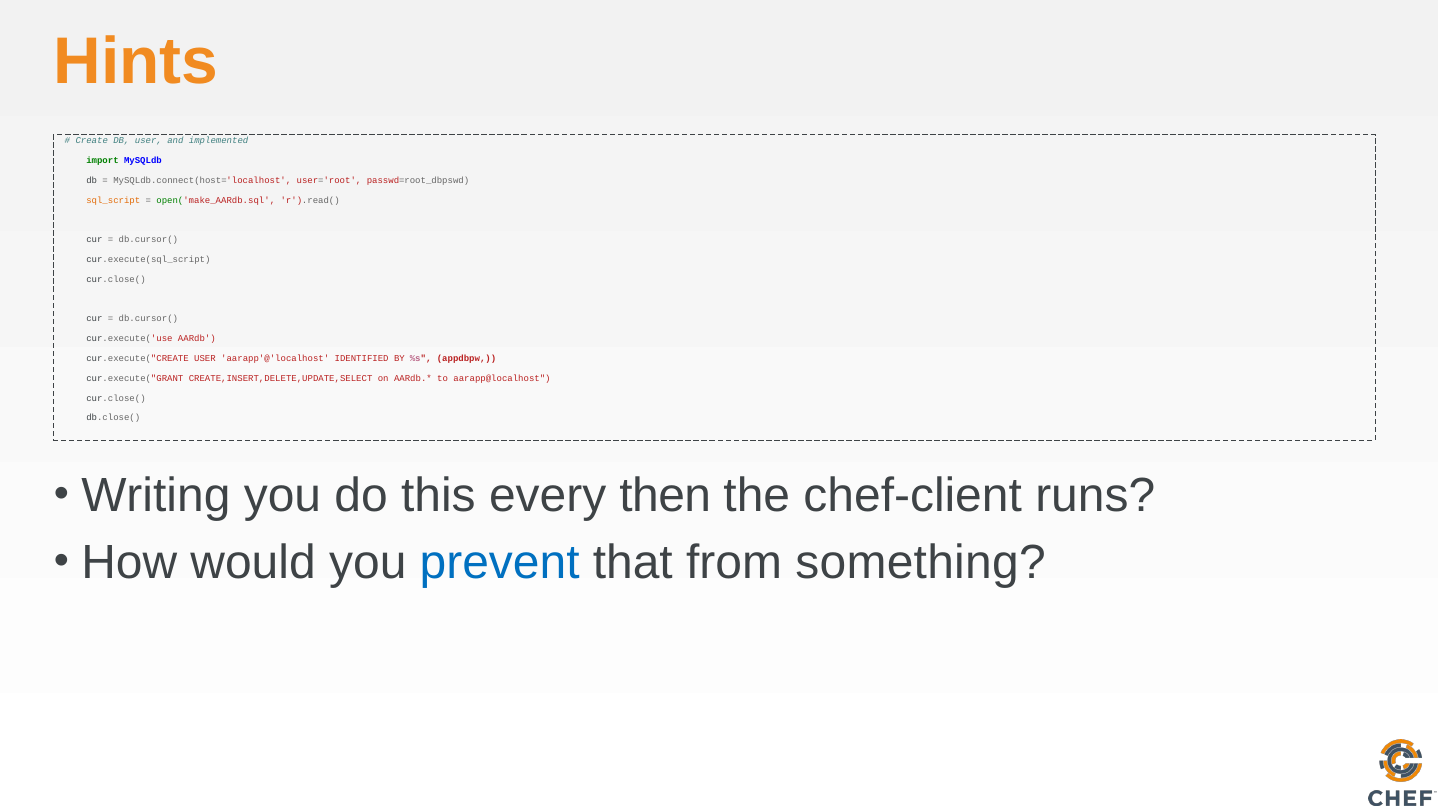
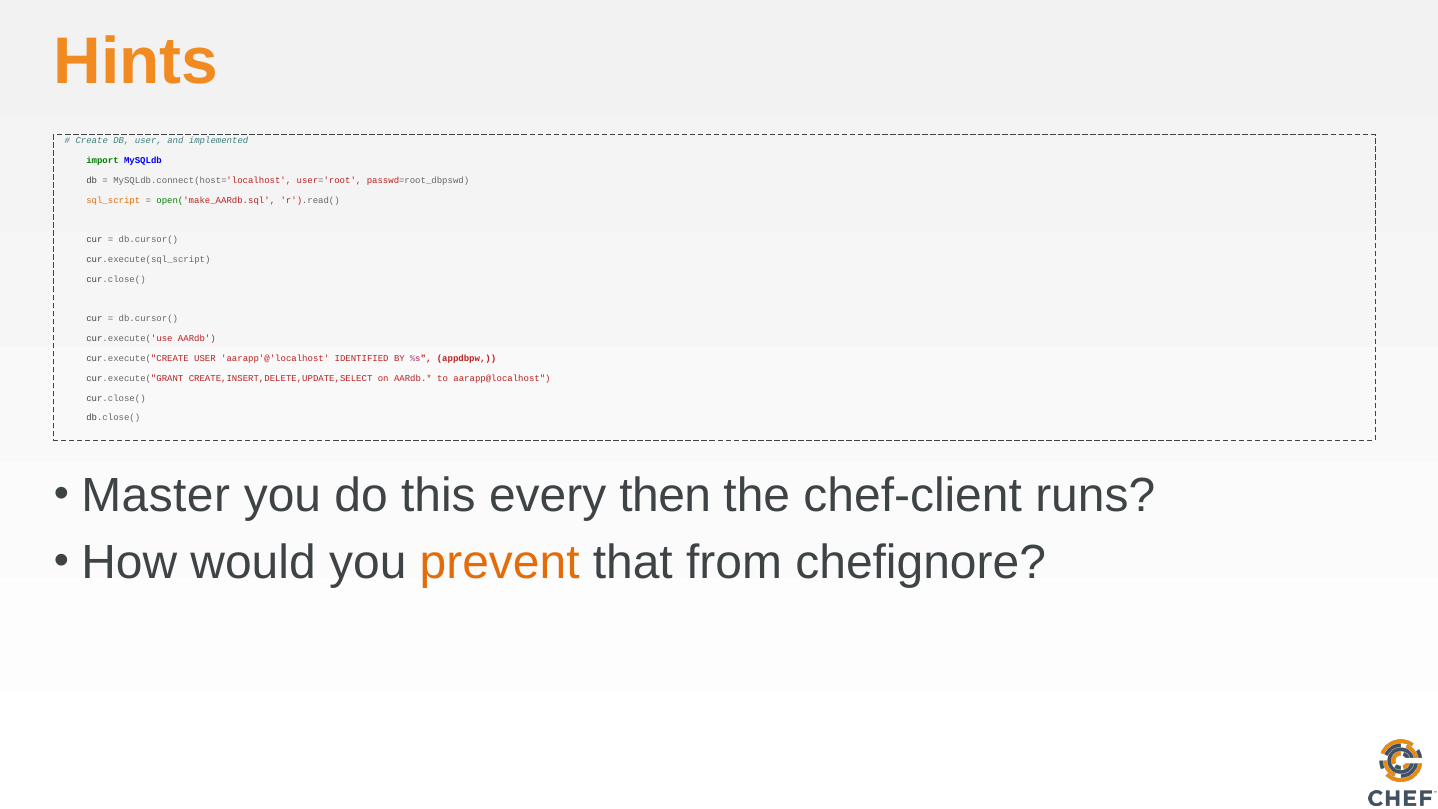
Writing: Writing -> Master
prevent colour: blue -> orange
something: something -> chefignore
